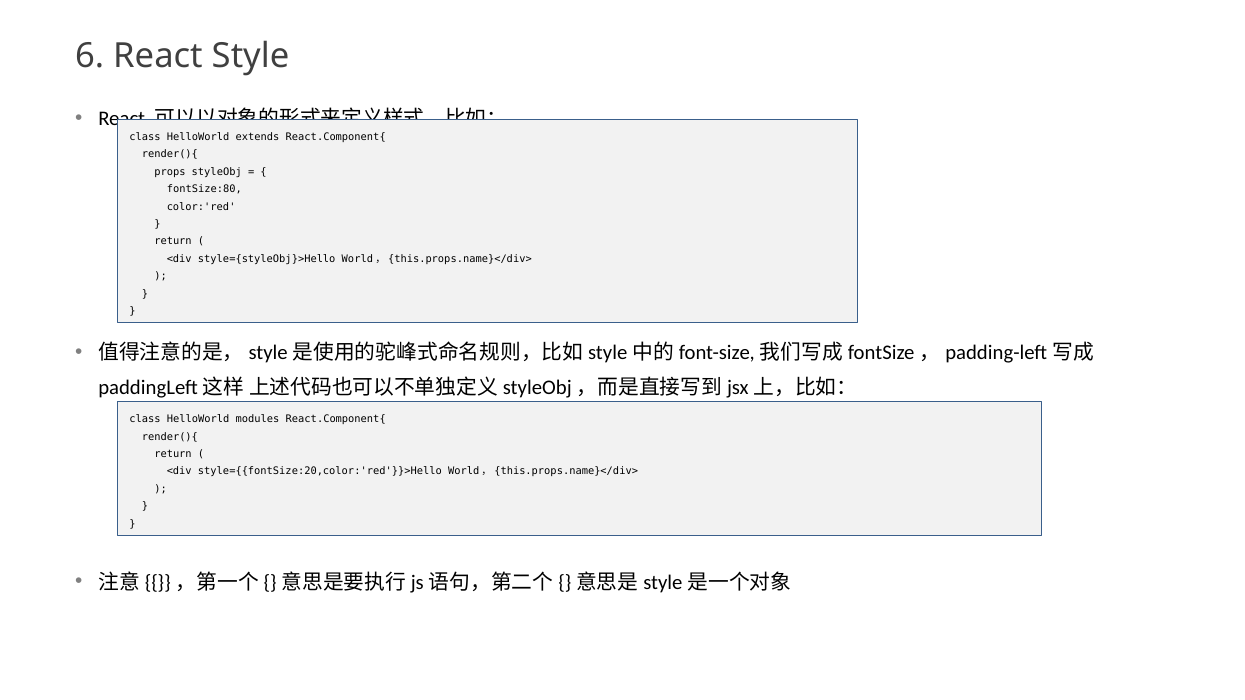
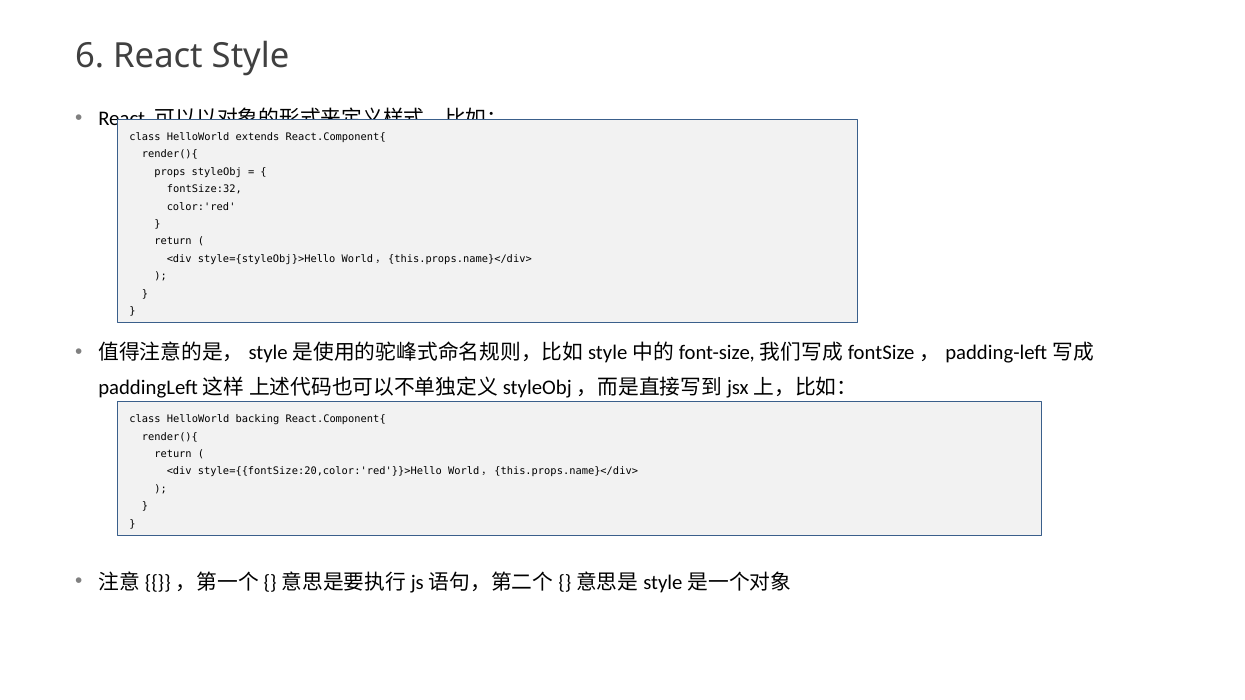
fontSize:80: fontSize:80 -> fontSize:32
modules: modules -> backing
